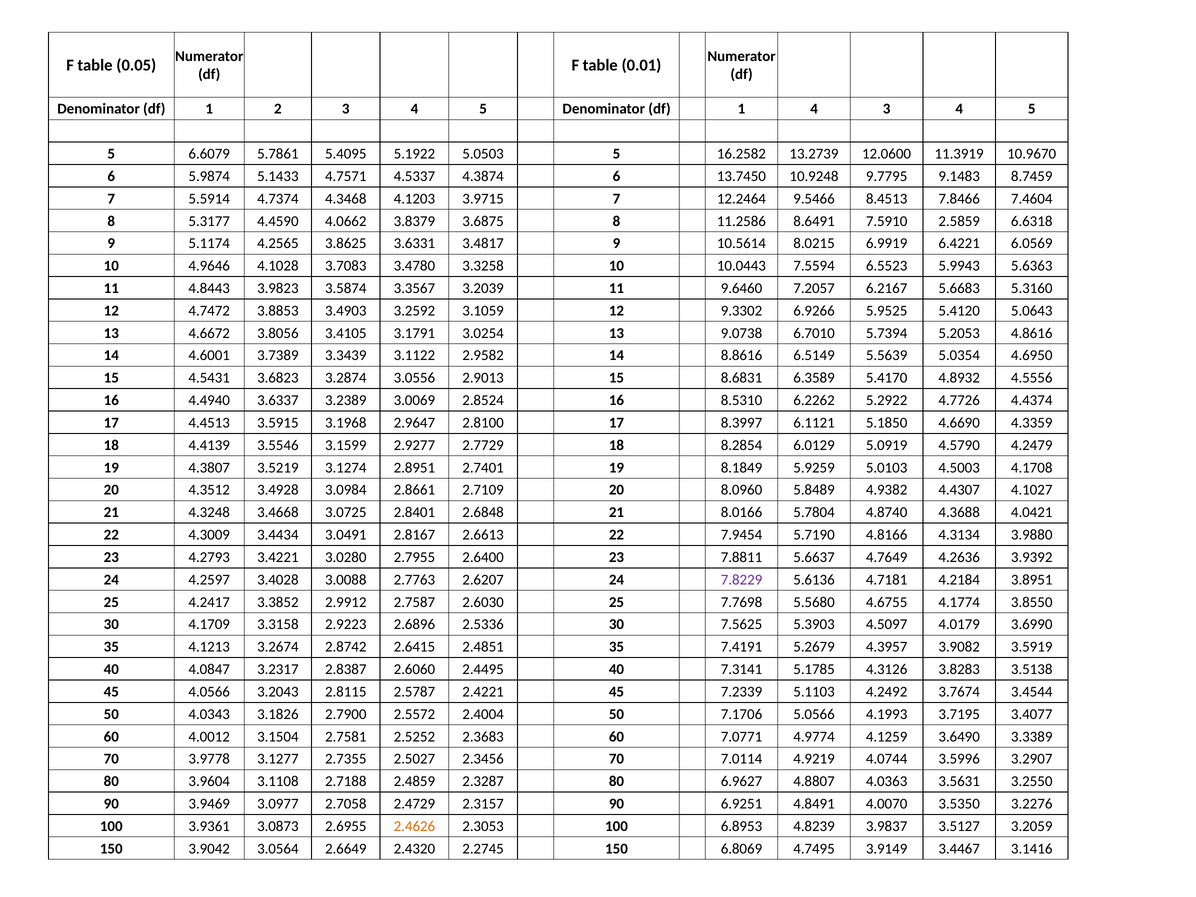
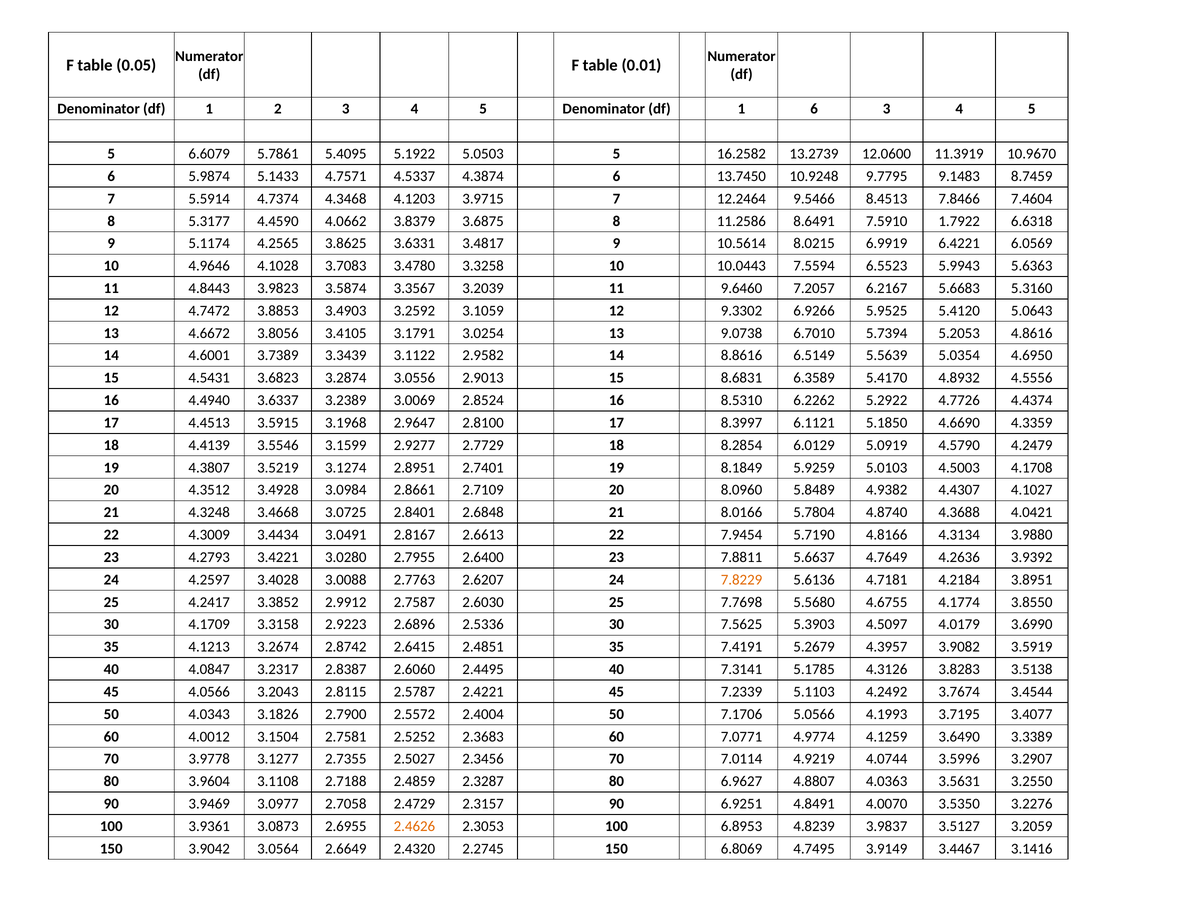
1 4: 4 -> 6
2.5859: 2.5859 -> 1.7922
7.8229 colour: purple -> orange
